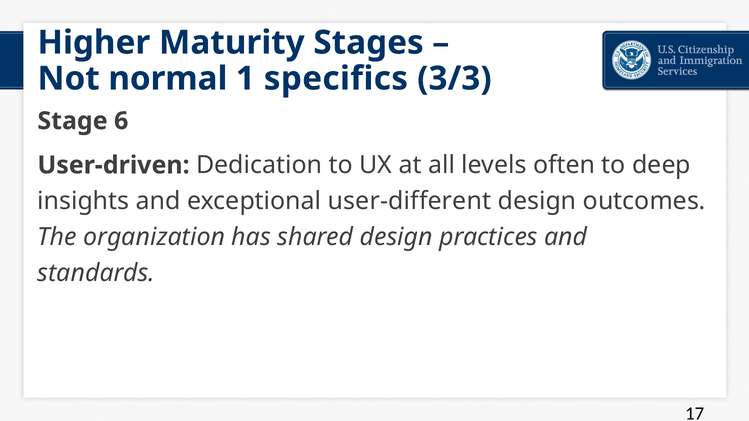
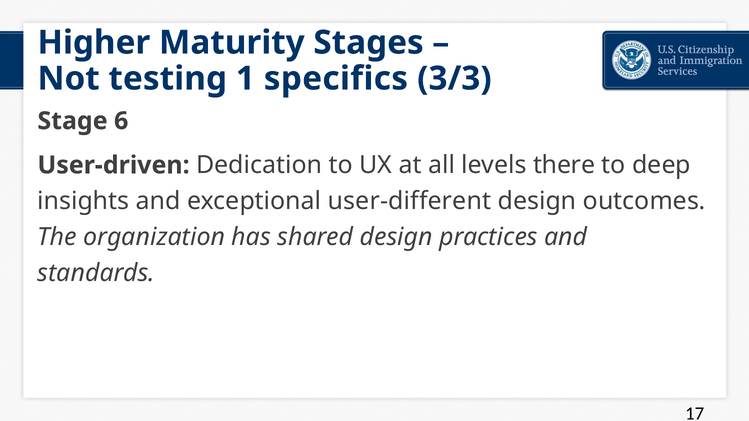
normal: normal -> testing
often: often -> there
